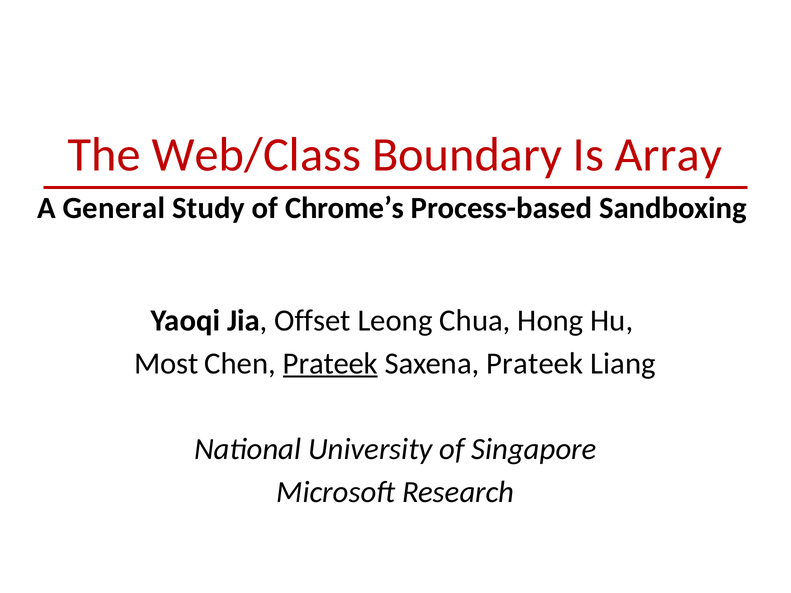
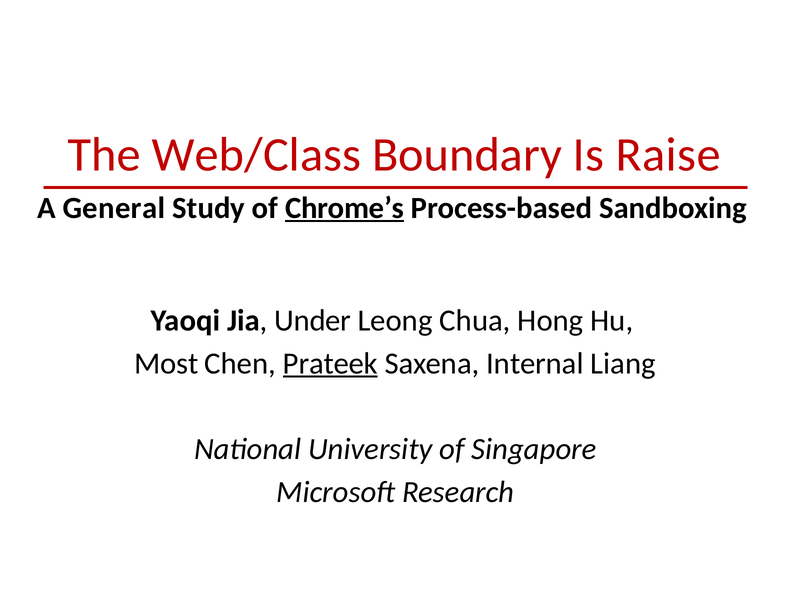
Array: Array -> Raise
Chrome’s underline: none -> present
Offset: Offset -> Under
Saxena Prateek: Prateek -> Internal
